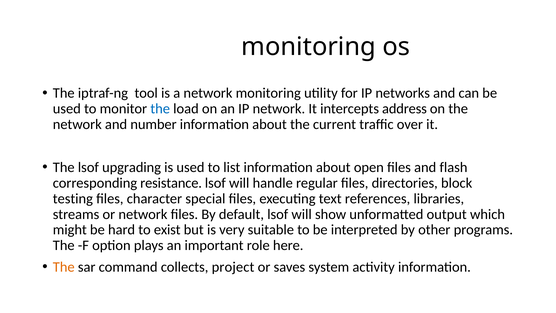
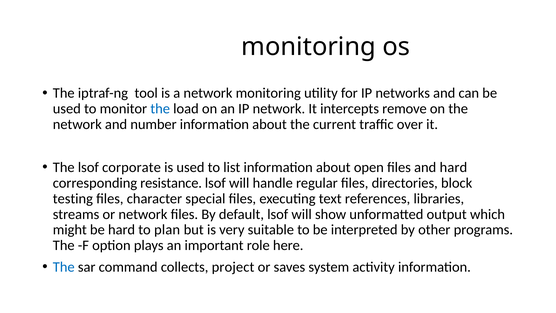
address: address -> remove
upgrading: upgrading -> corporate
and flash: flash -> hard
exist: exist -> plan
The at (64, 267) colour: orange -> blue
